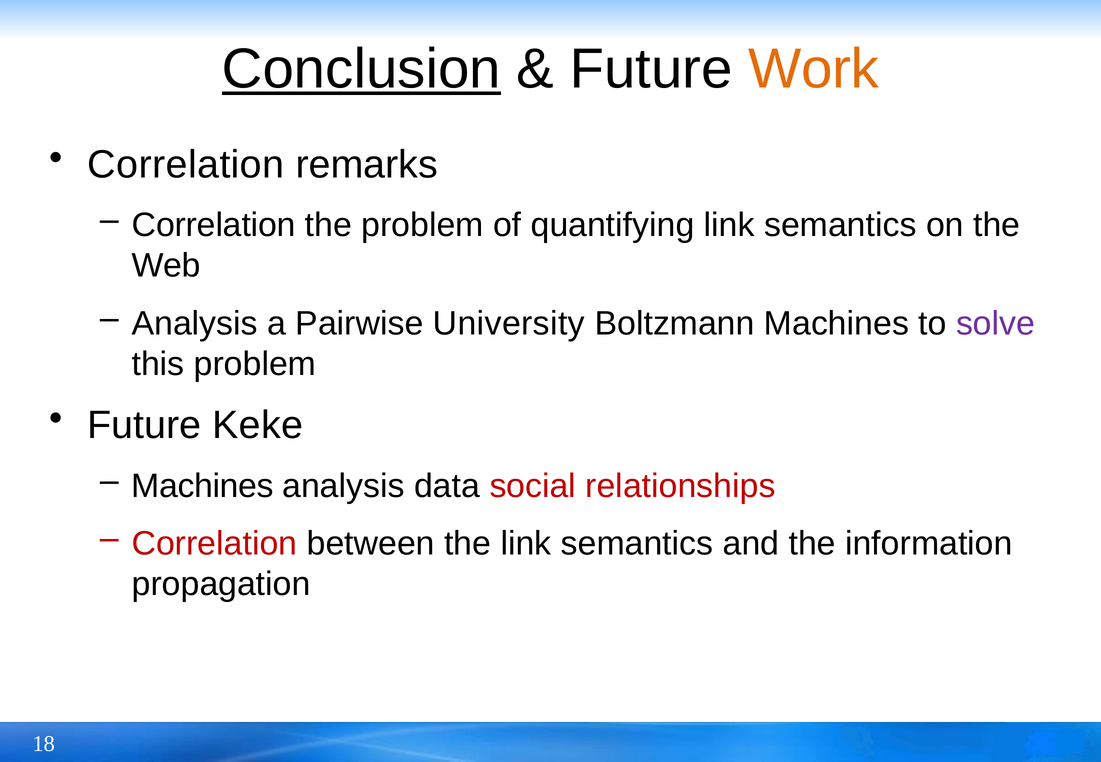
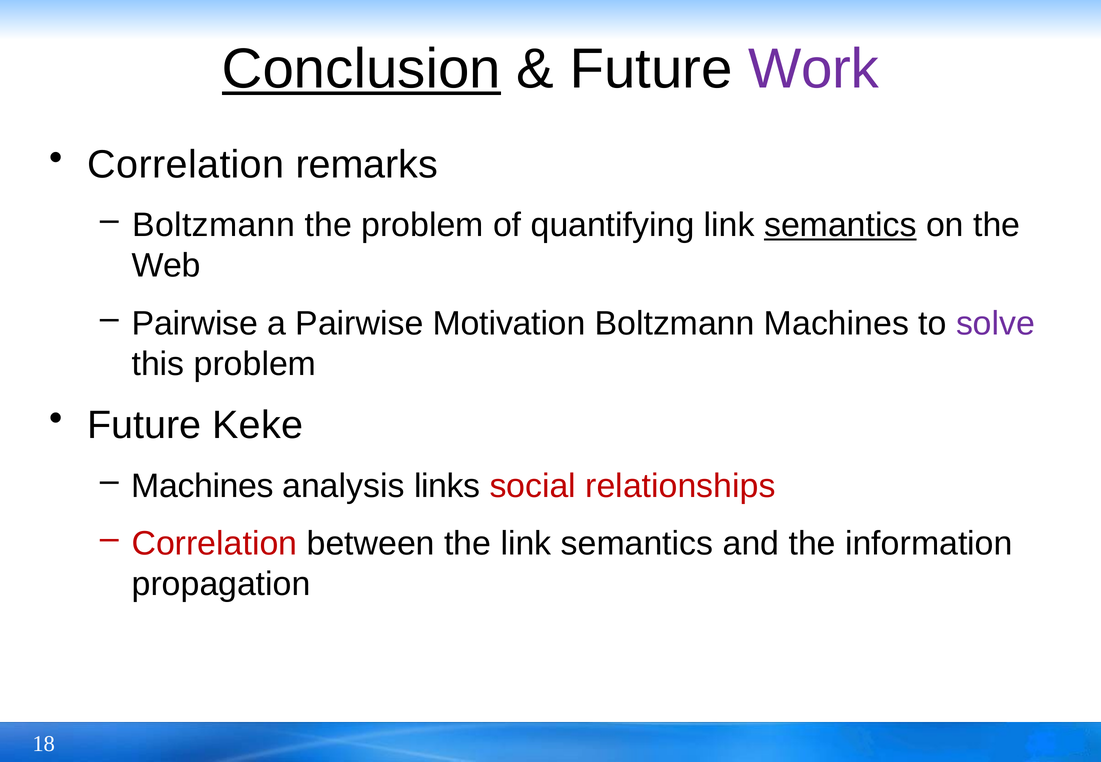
Work colour: orange -> purple
Correlation at (214, 225): Correlation -> Boltzmann
semantics at (840, 225) underline: none -> present
Analysis at (195, 323): Analysis -> Pairwise
University: University -> Motivation
data: data -> links
